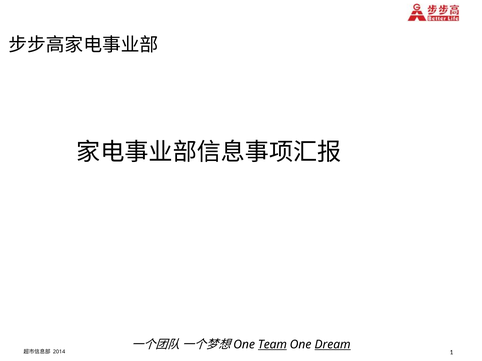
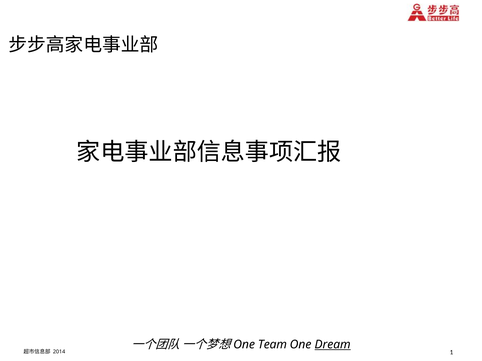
Team underline: present -> none
